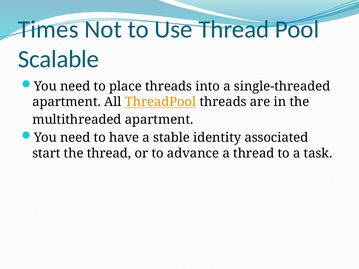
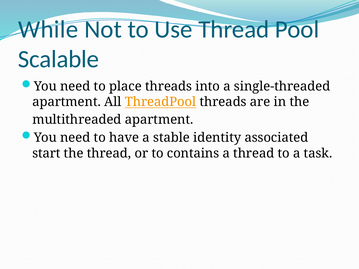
Times: Times -> While
advance: advance -> contains
